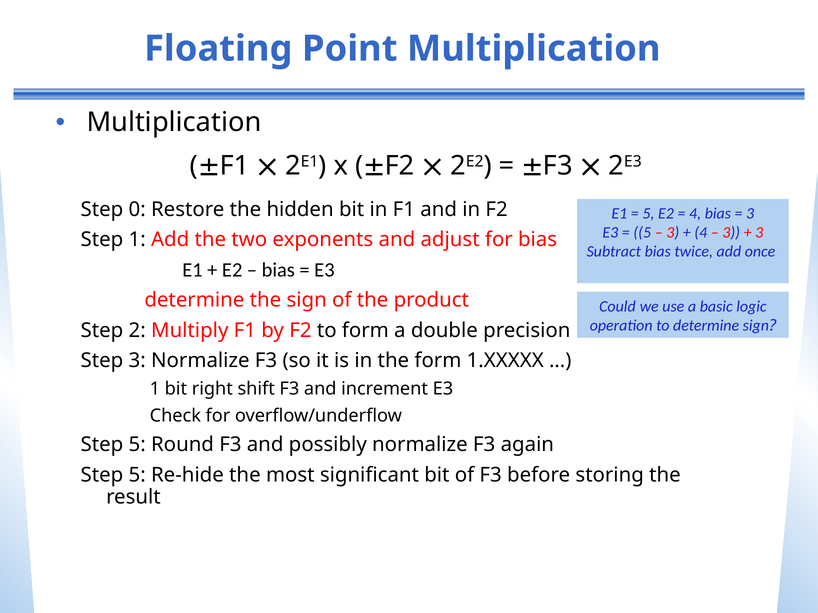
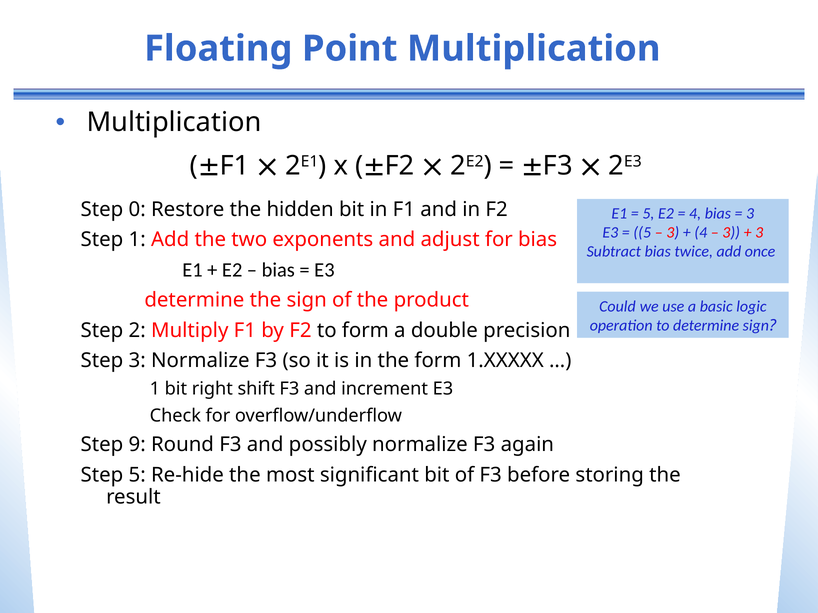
5 at (137, 445): 5 -> 9
